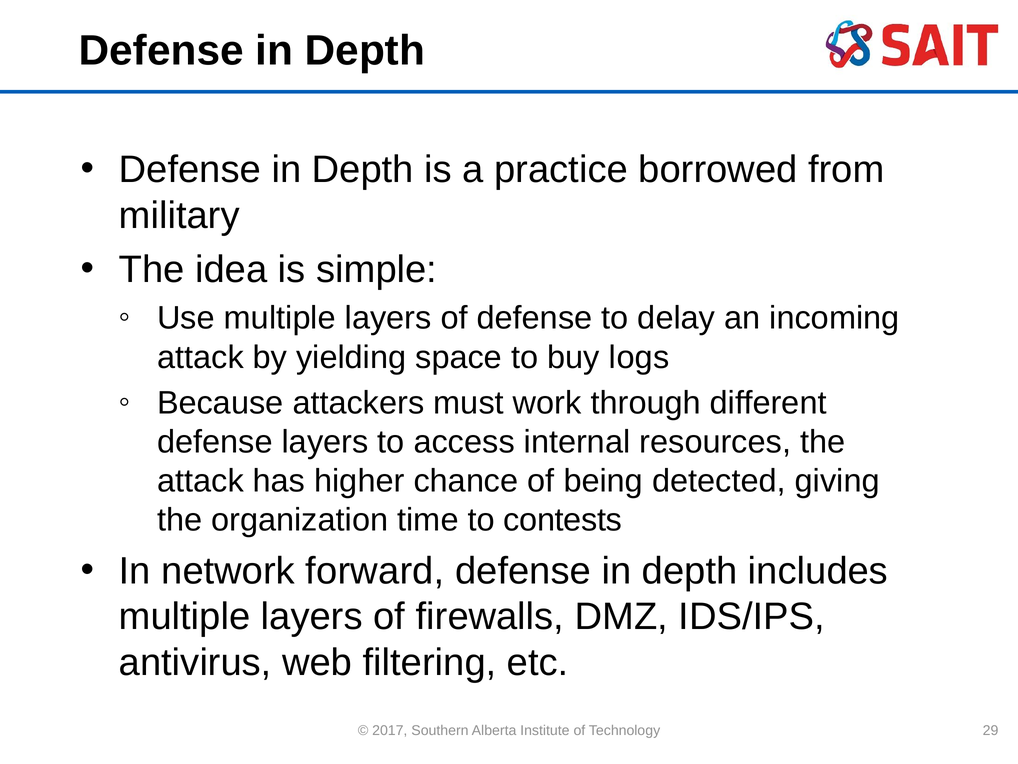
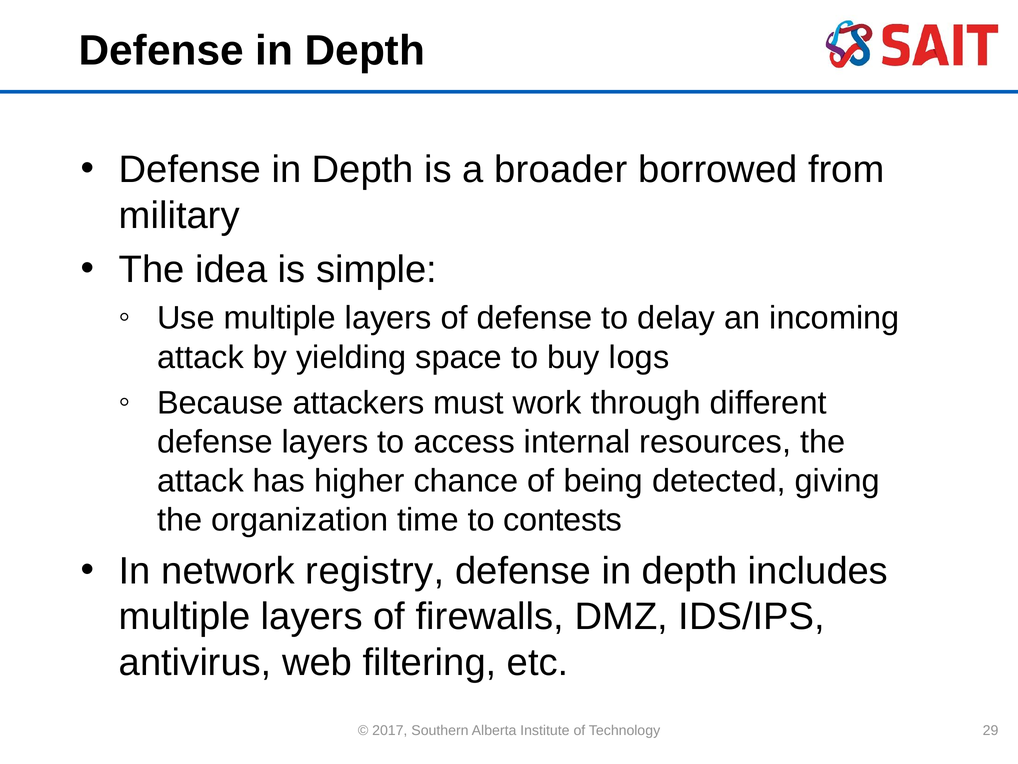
practice: practice -> broader
forward: forward -> registry
